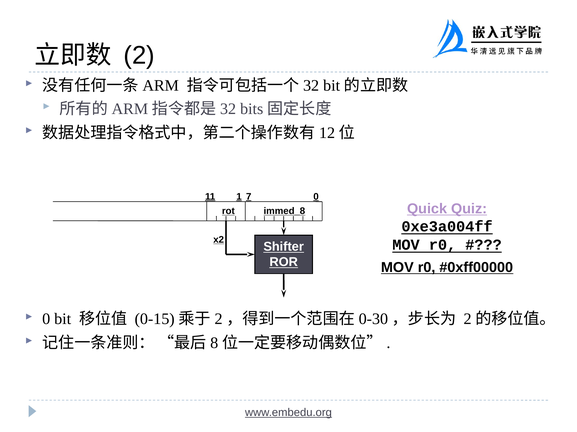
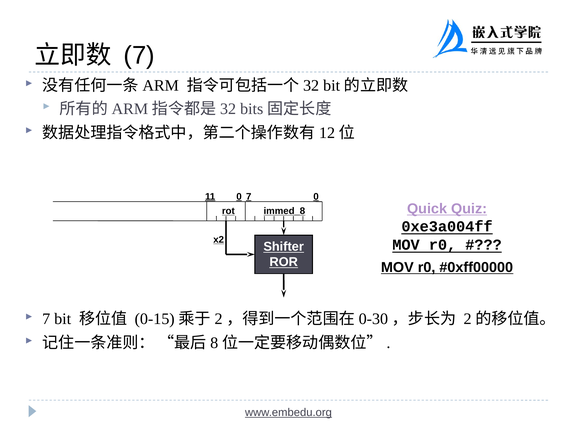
2 at (139, 56): 2 -> 7
11 1: 1 -> 0
0 at (46, 320): 0 -> 7
